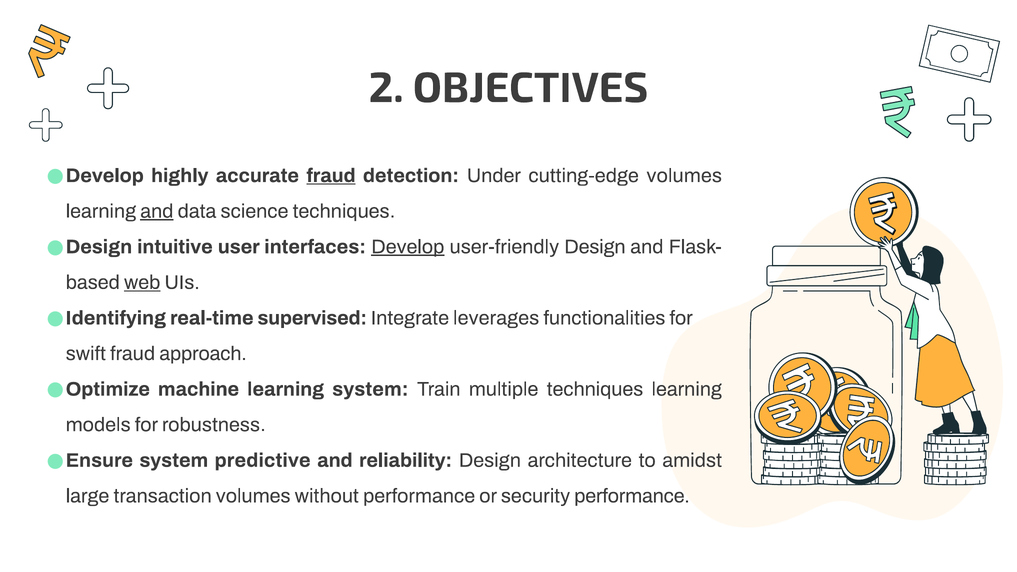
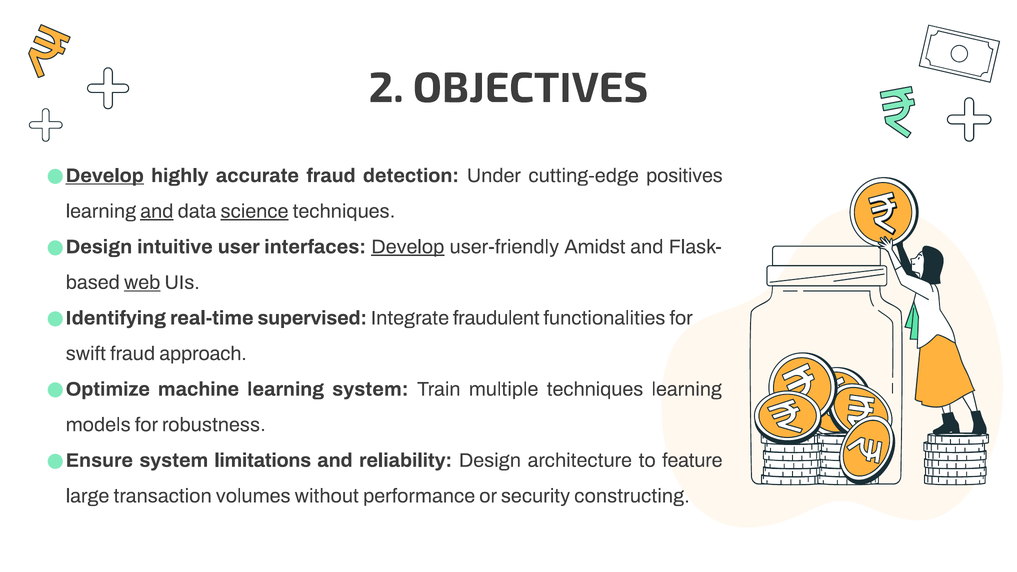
Develop at (105, 176) underline: none -> present
fraud at (331, 176) underline: present -> none
cutting-edge volumes: volumes -> positives
science underline: none -> present
user-friendly Design: Design -> Amidst
leverages: leverages -> fraudulent
predictive: predictive -> limitations
amidst: amidst -> feature
security performance: performance -> constructing
